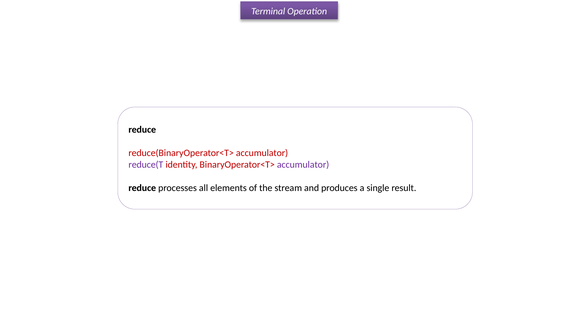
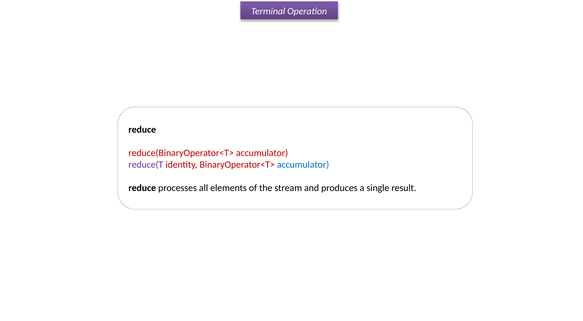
accumulator at (303, 164) colour: purple -> blue
